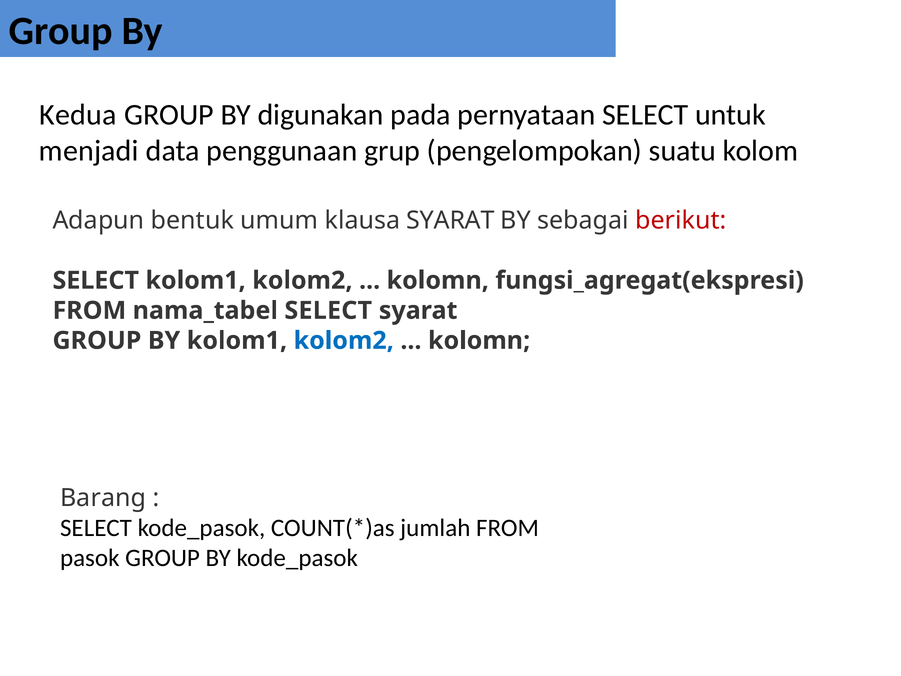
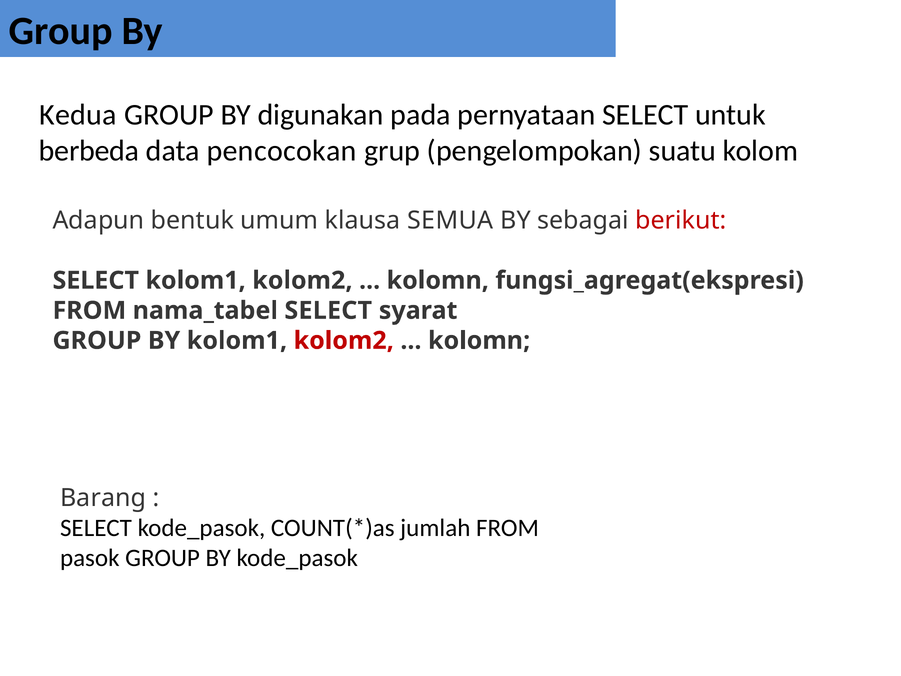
menjadi: menjadi -> berbeda
penggunaan: penggunaan -> pencocokan
klausa SYARAT: SYARAT -> SEMUA
kolom2 at (344, 340) colour: blue -> red
